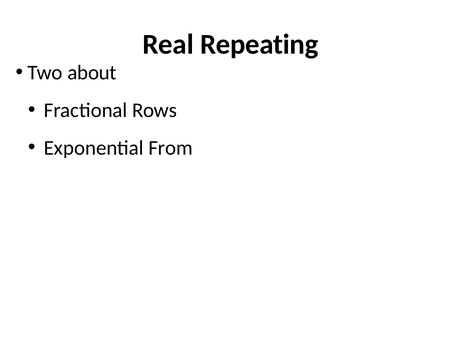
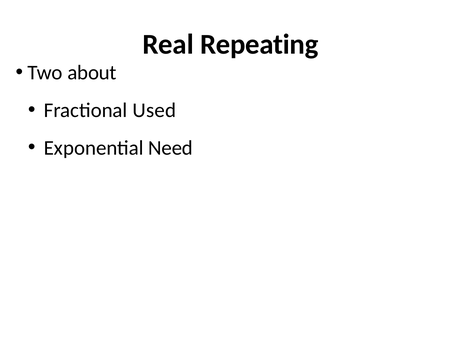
Rows: Rows -> Used
From: From -> Need
